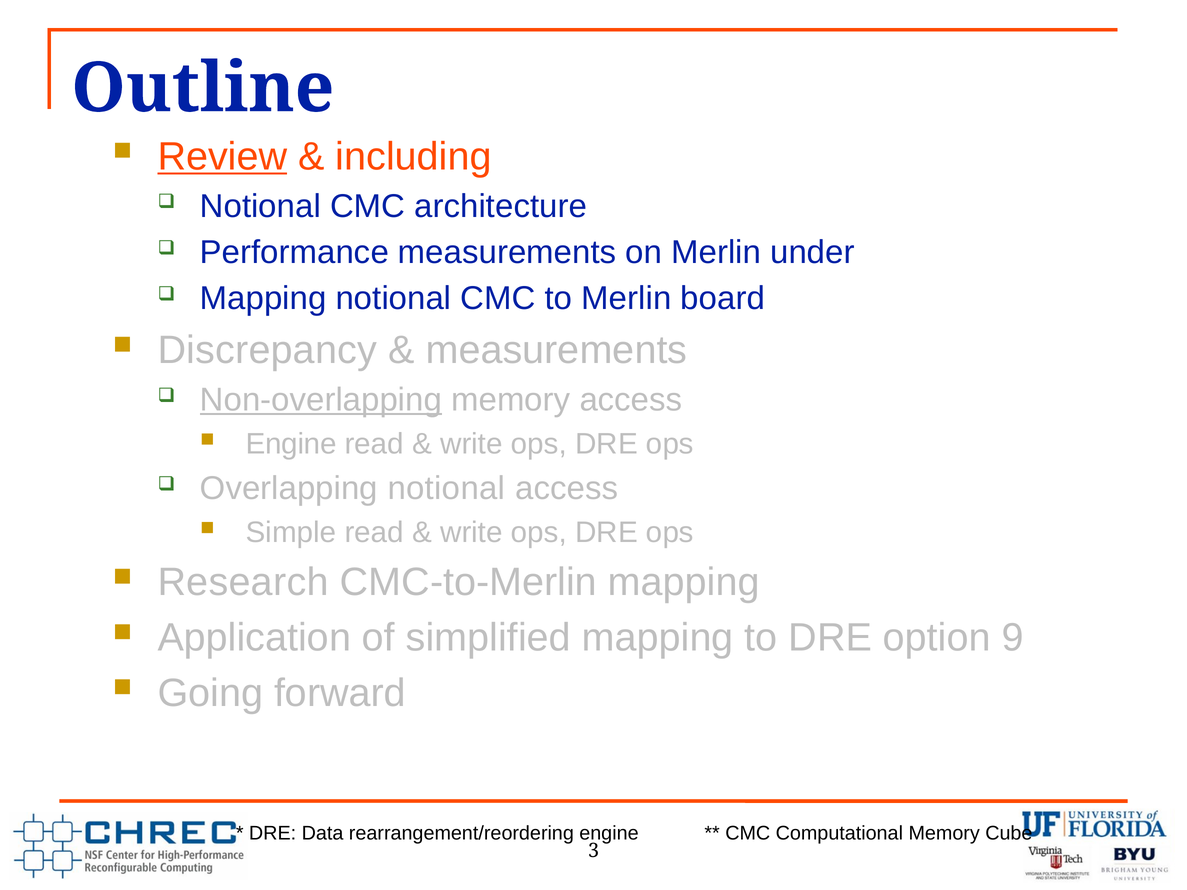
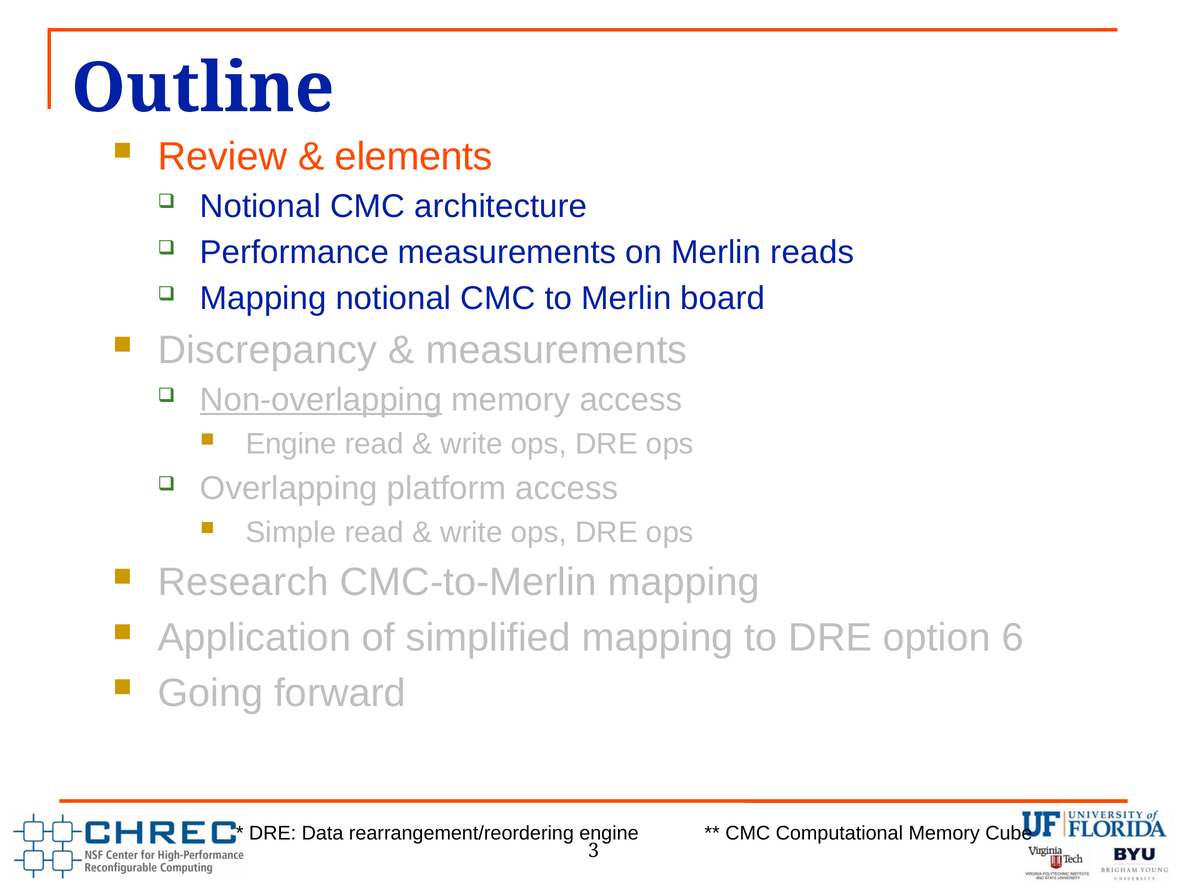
Review underline: present -> none
including: including -> elements
under: under -> reads
Overlapping notional: notional -> platform
9: 9 -> 6
